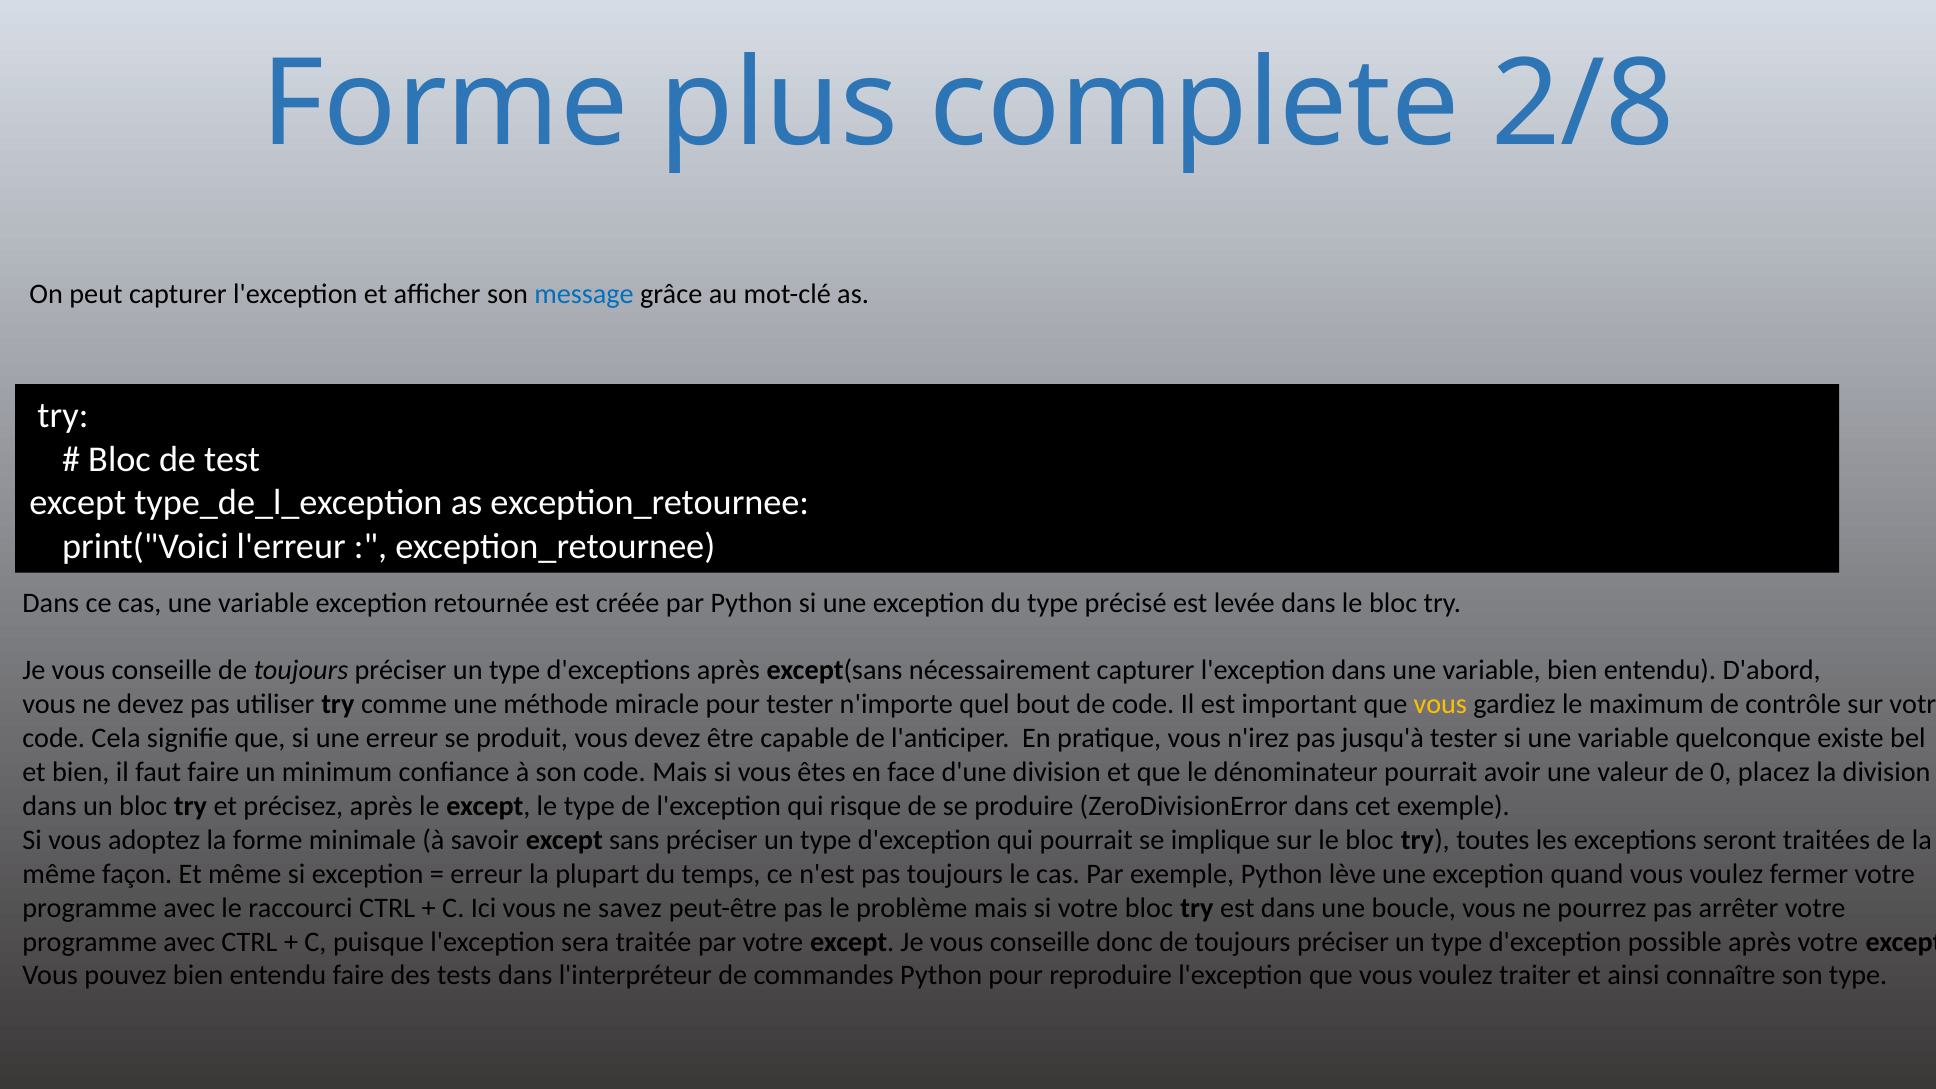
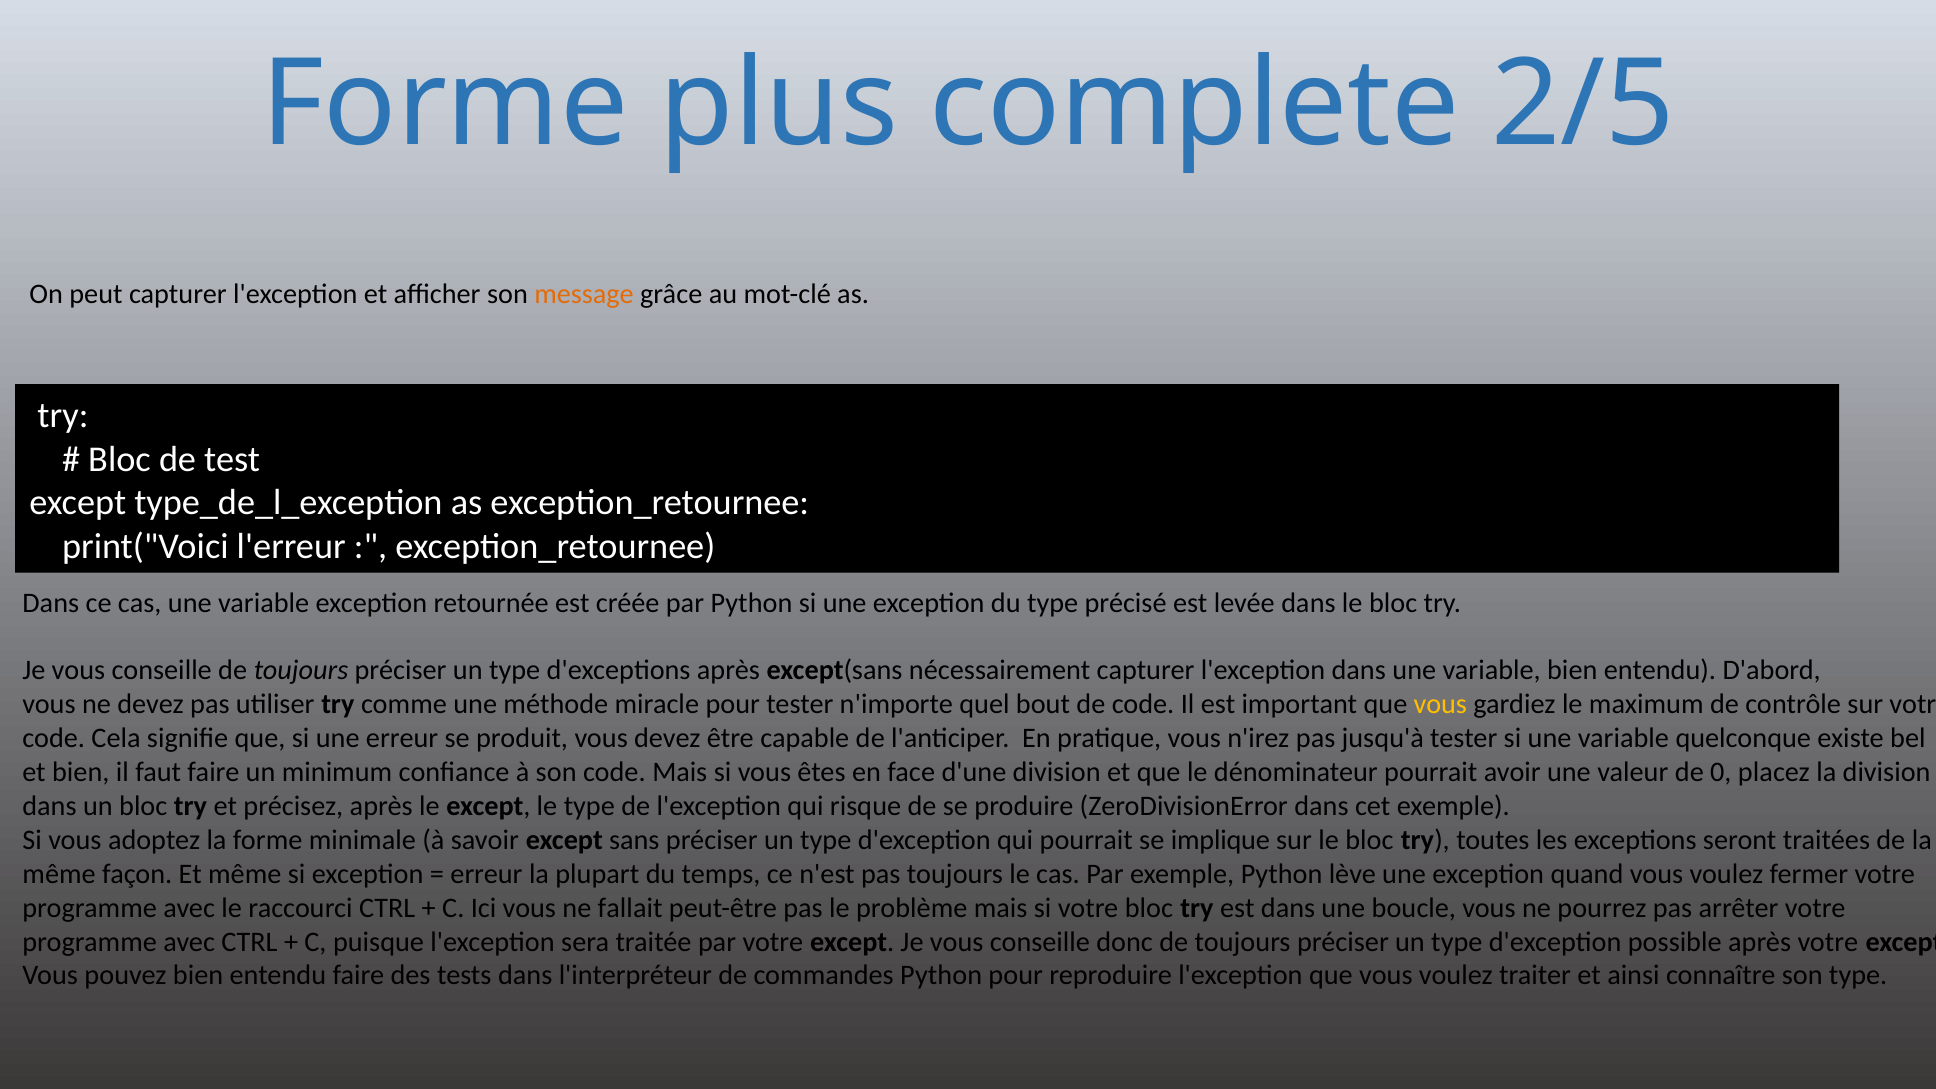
2/8: 2/8 -> 2/5
message colour: blue -> orange
savez: savez -> fallait
